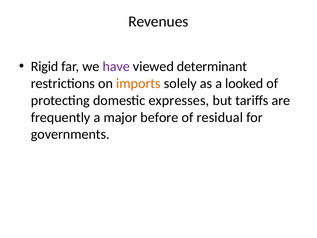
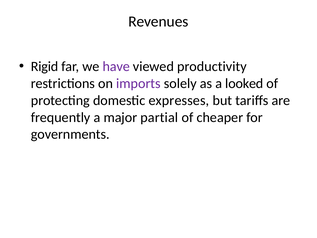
determinant: determinant -> productivity
imports colour: orange -> purple
before: before -> partial
residual: residual -> cheaper
